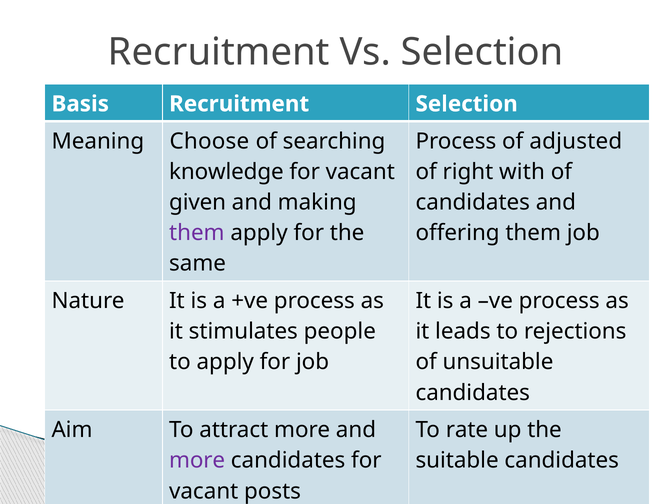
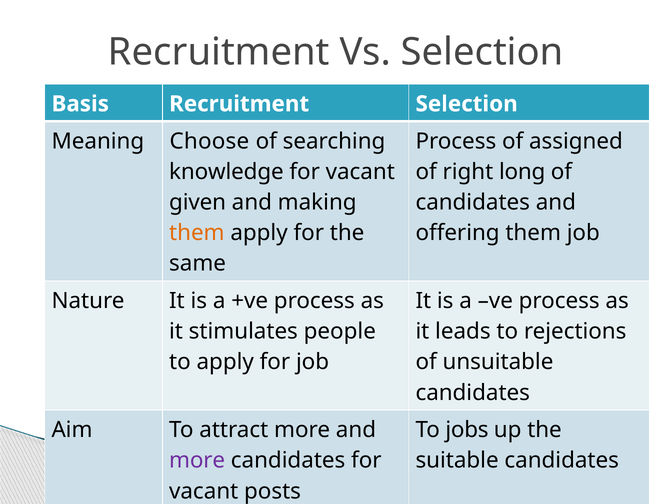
adjusted: adjusted -> assigned
with: with -> long
them at (197, 233) colour: purple -> orange
rate: rate -> jobs
